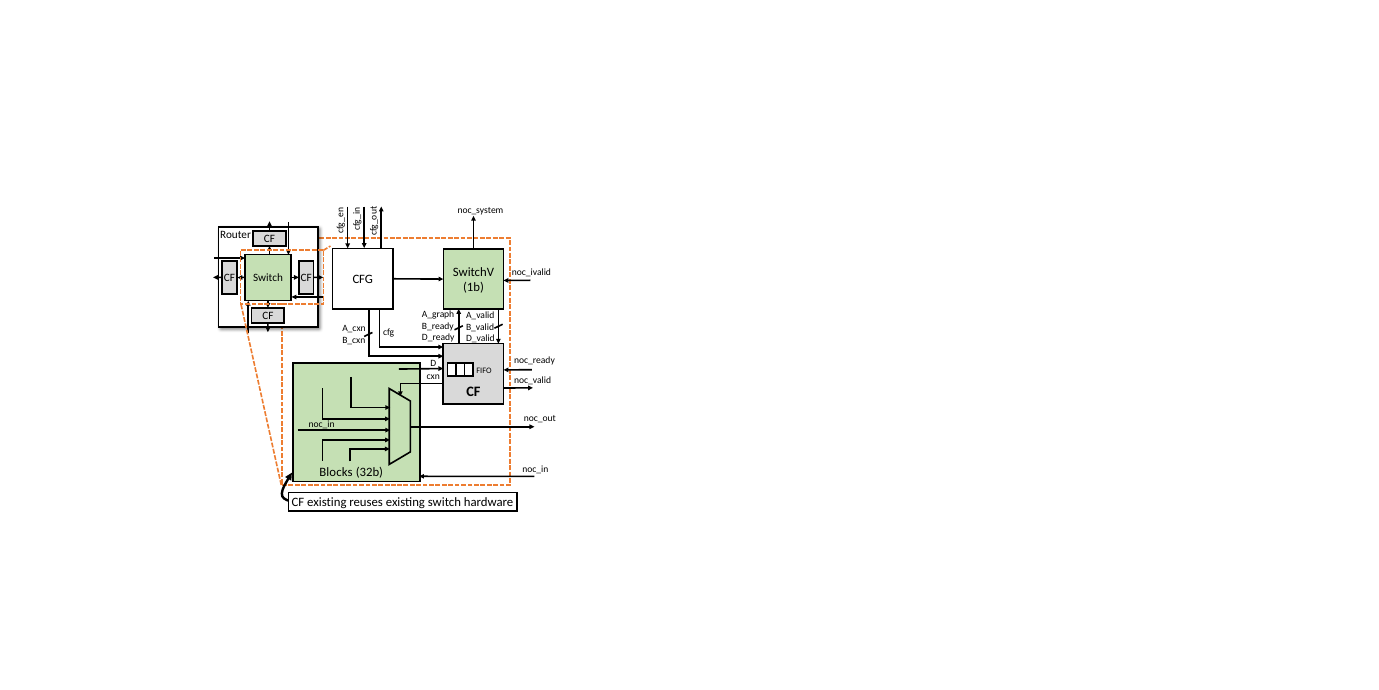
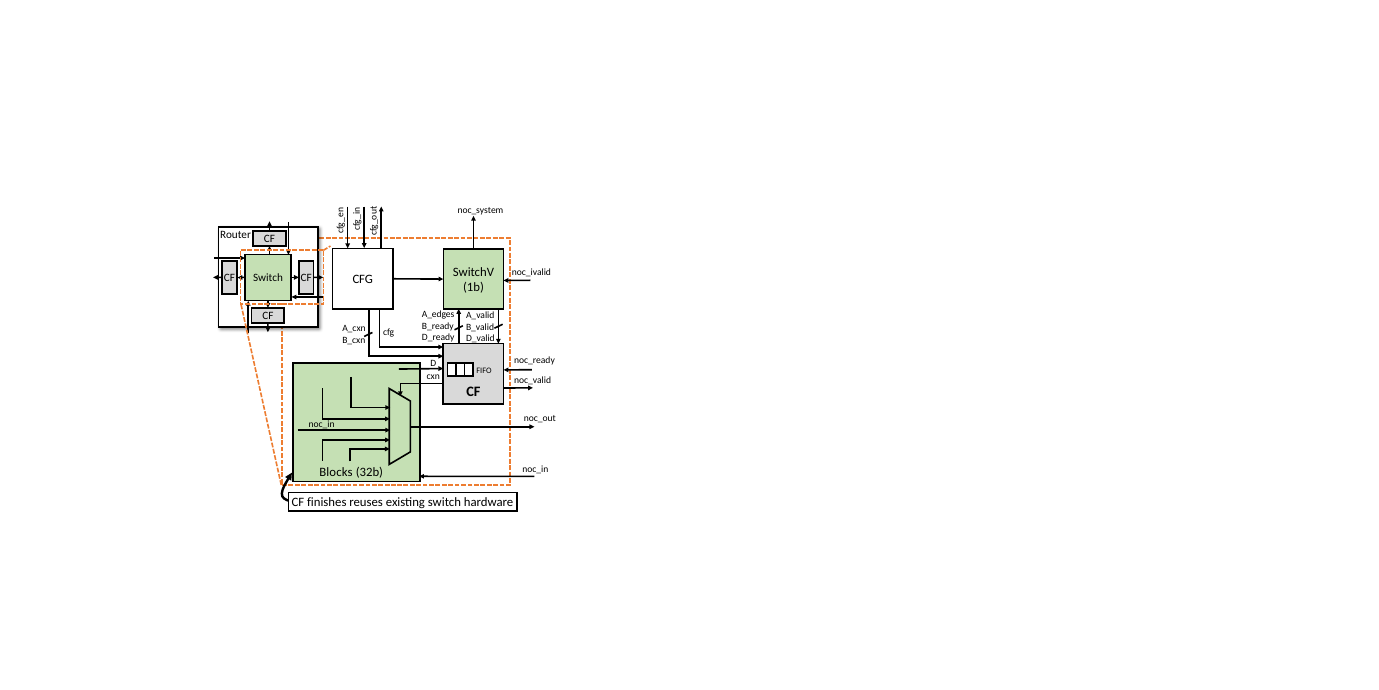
A_graph: A_graph -> A_edges
CF existing: existing -> finishes
